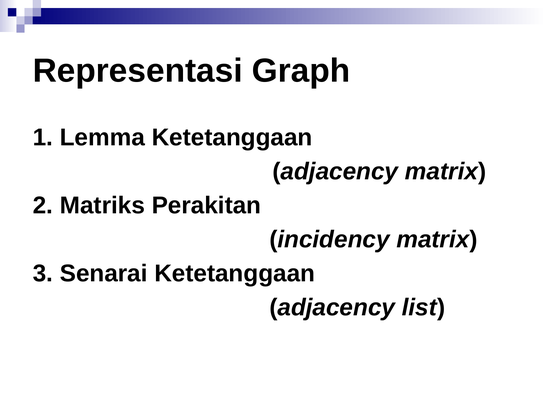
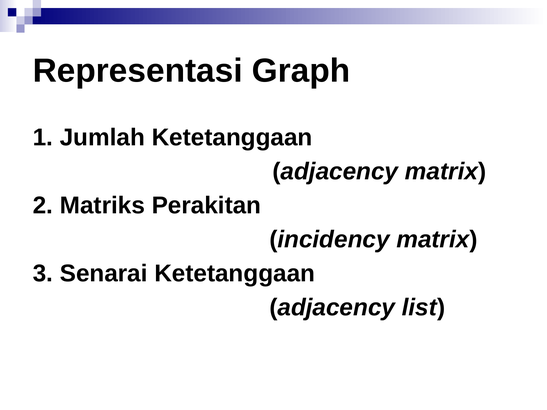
Lemma: Lemma -> Jumlah
